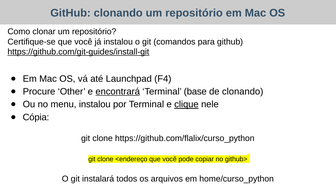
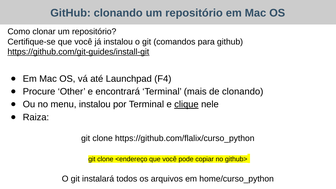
encontrará underline: present -> none
base: base -> mais
Cópia: Cópia -> Raiza
